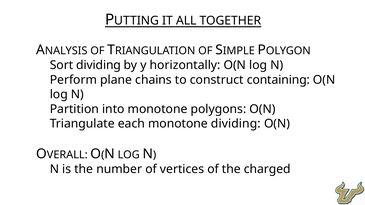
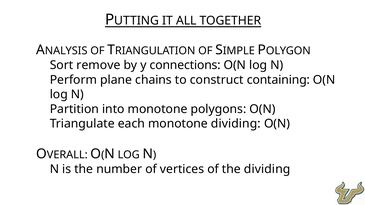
Sort dividing: dividing -> remove
horizontally: horizontally -> connections
the charged: charged -> dividing
